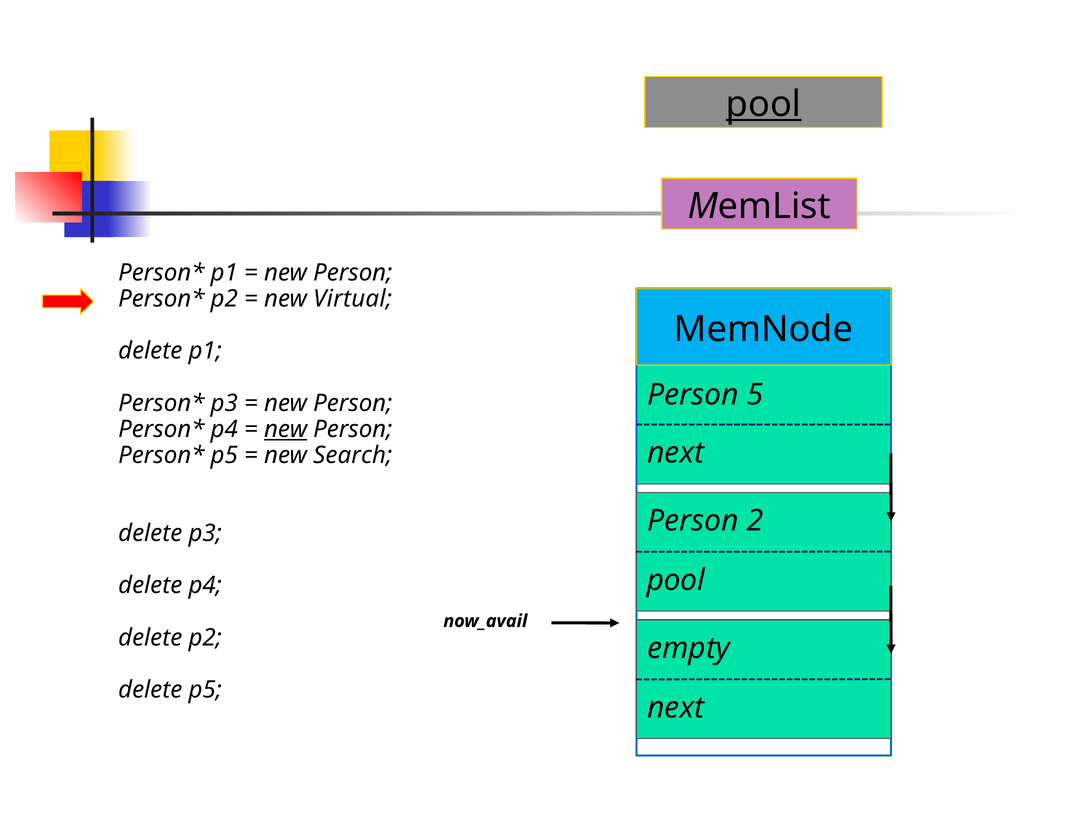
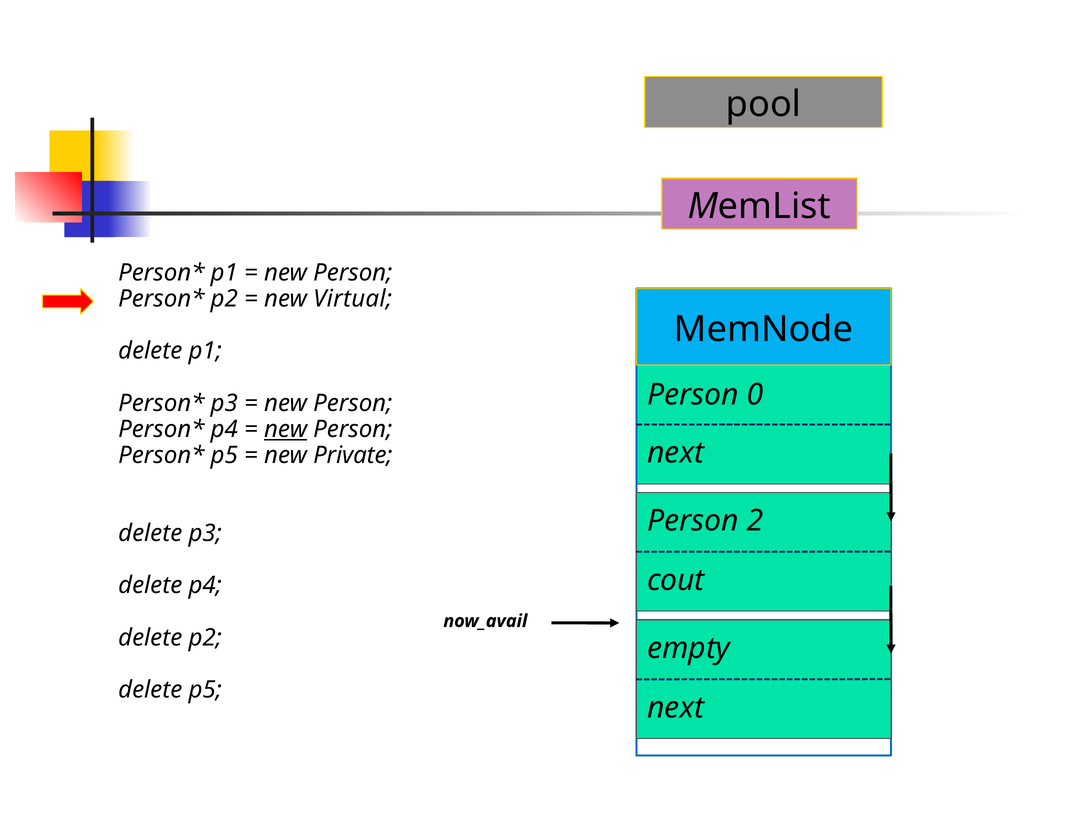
pool at (764, 104) underline: present -> none
5: 5 -> 0
Search: Search -> Private
pool at (676, 580): pool -> cout
